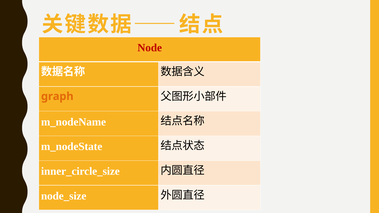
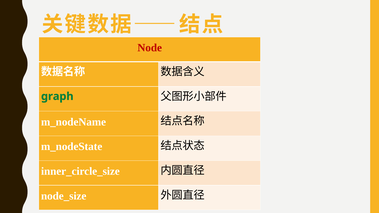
graph colour: orange -> green
